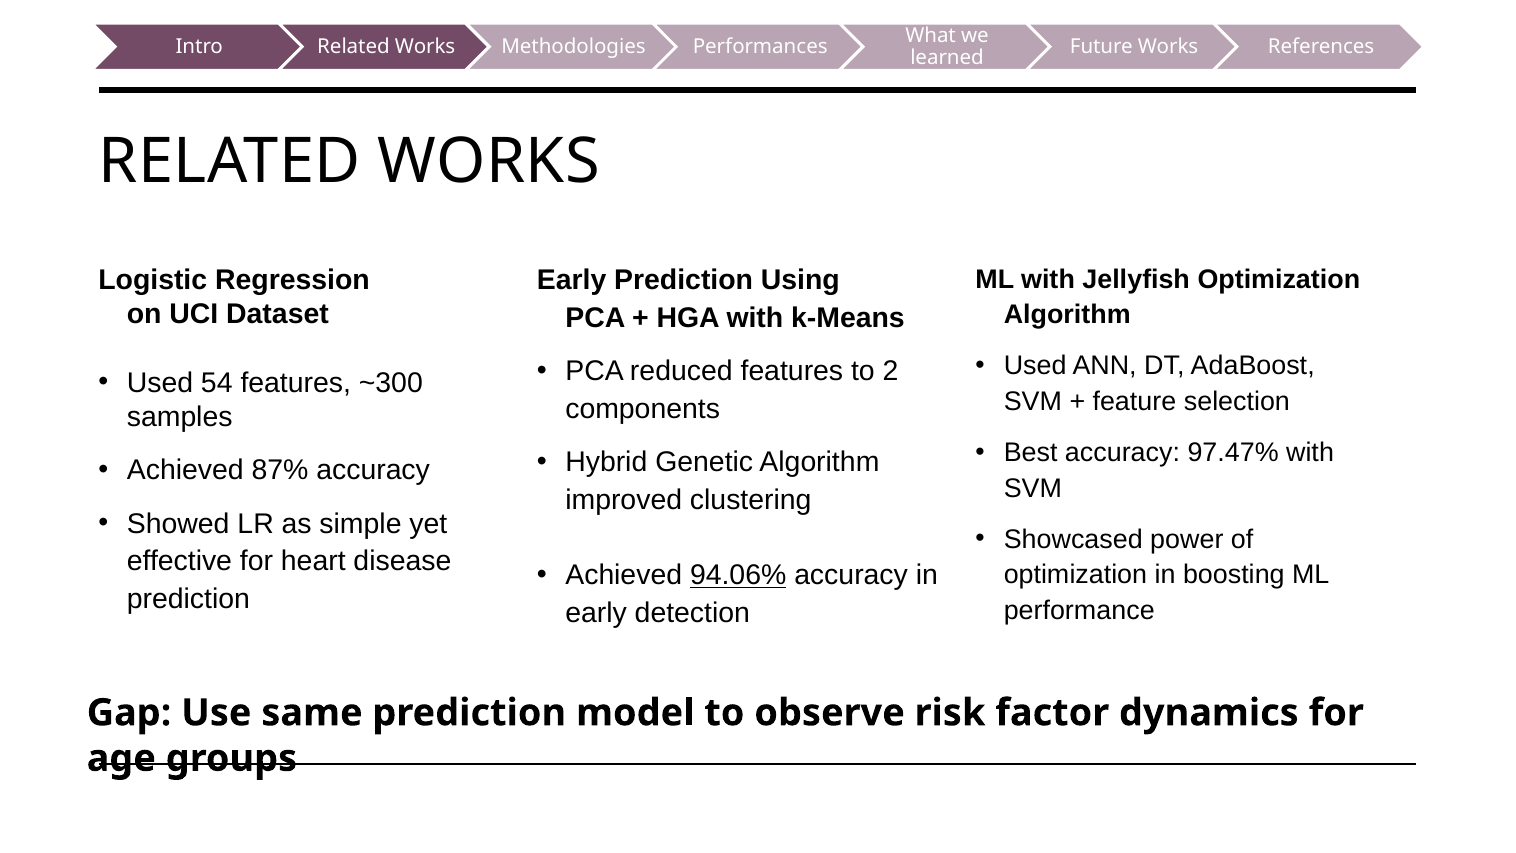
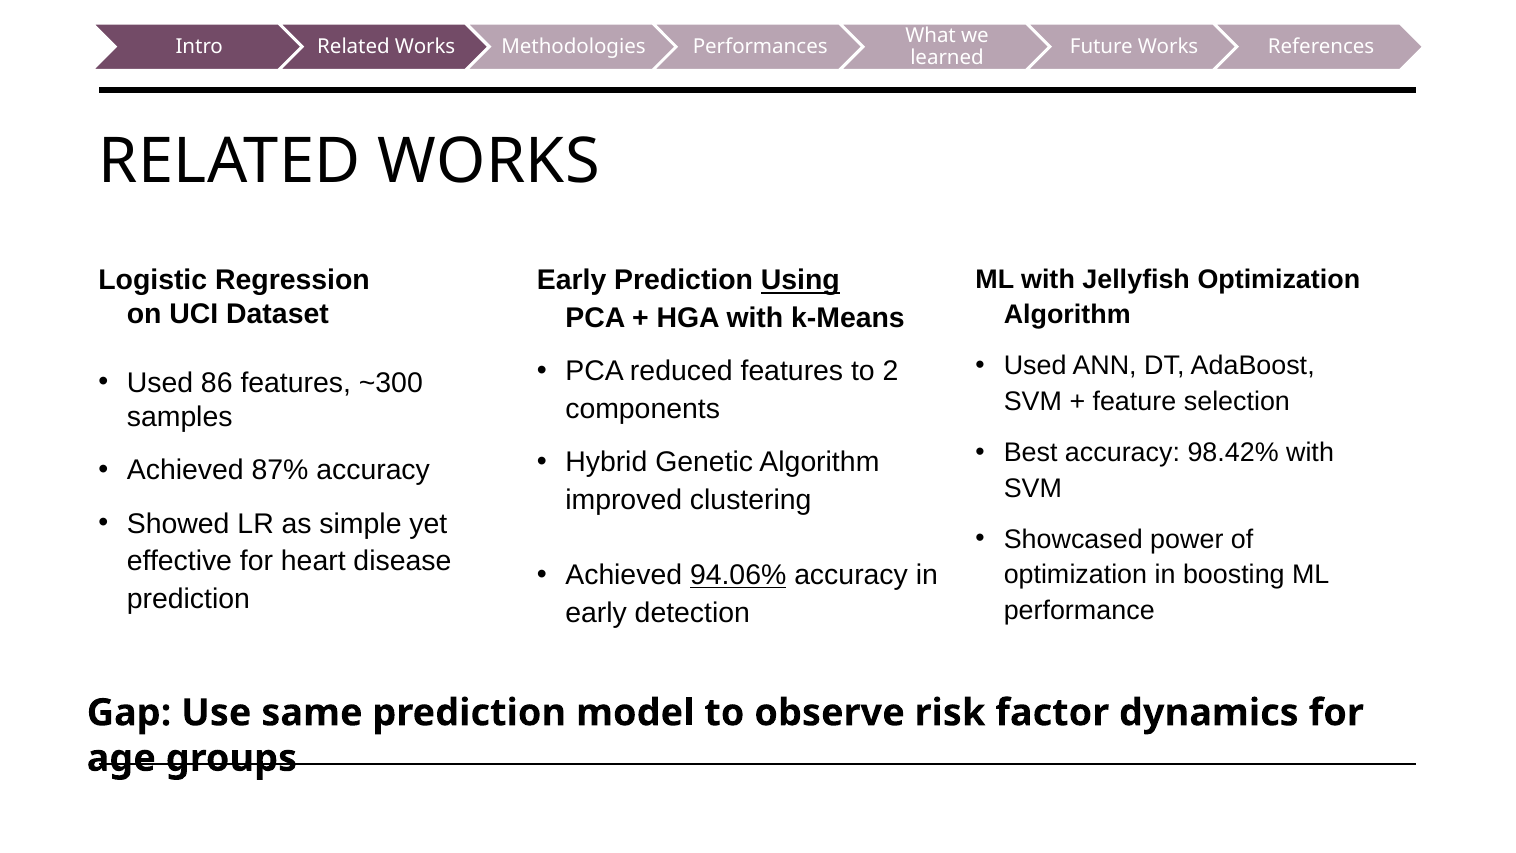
Using underline: none -> present
54: 54 -> 86
97.47%: 97.47% -> 98.42%
